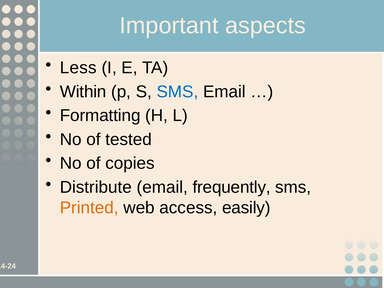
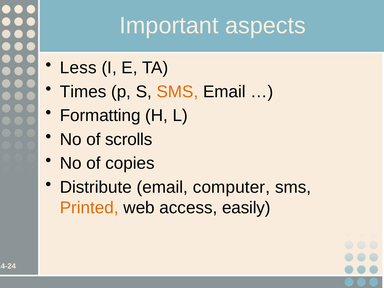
Within: Within -> Times
SMS at (177, 92) colour: blue -> orange
tested: tested -> scrolls
frequently: frequently -> computer
